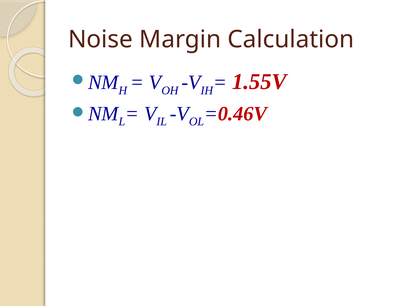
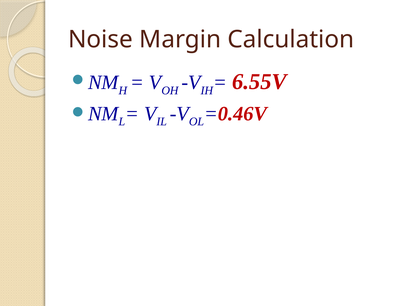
1.55V: 1.55V -> 6.55V
